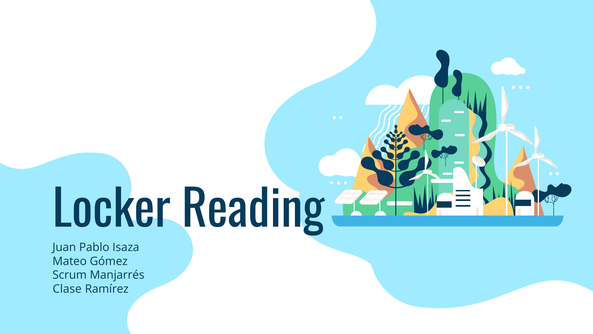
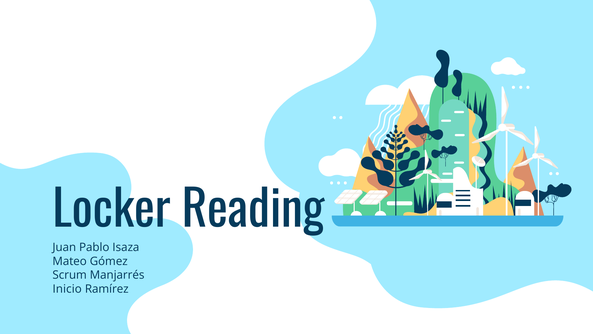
Clase: Clase -> Inicio
